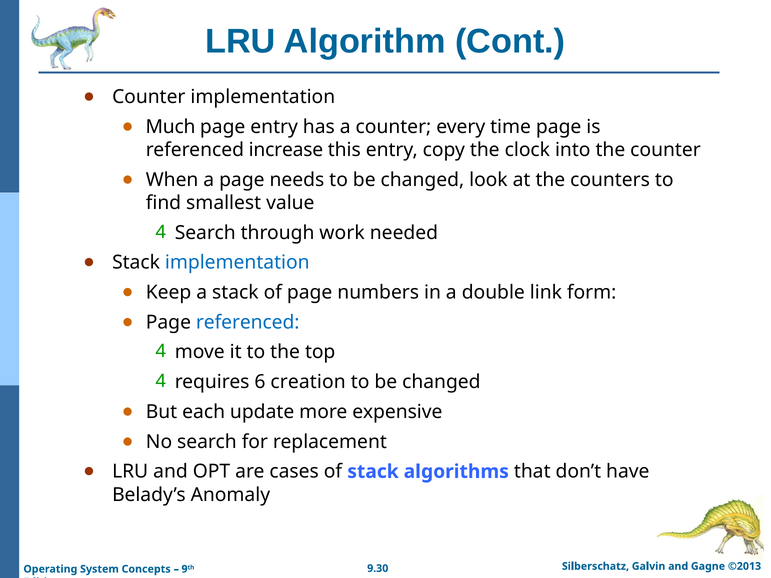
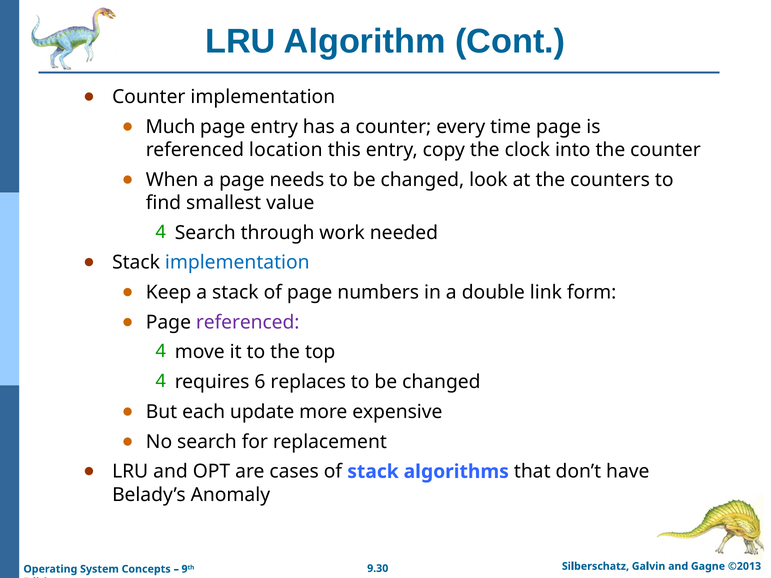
increase: increase -> location
referenced at (248, 322) colour: blue -> purple
creation: creation -> replaces
